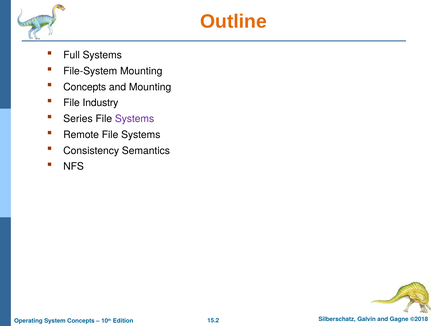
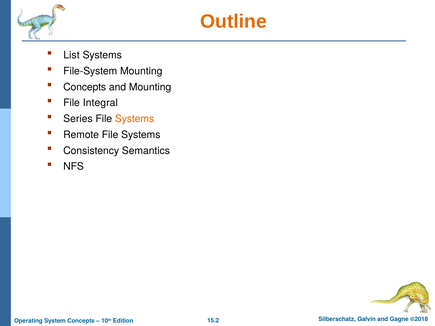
Full: Full -> List
Industry: Industry -> Integral
Systems at (135, 119) colour: purple -> orange
